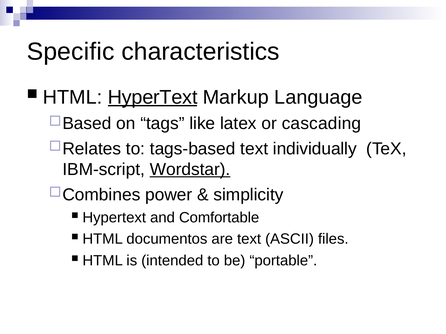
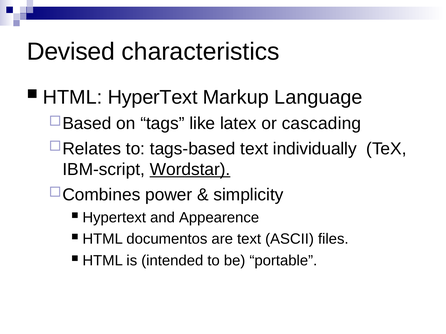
Specific: Specific -> Devised
HyperText at (153, 97) underline: present -> none
Comfortable: Comfortable -> Appearence
